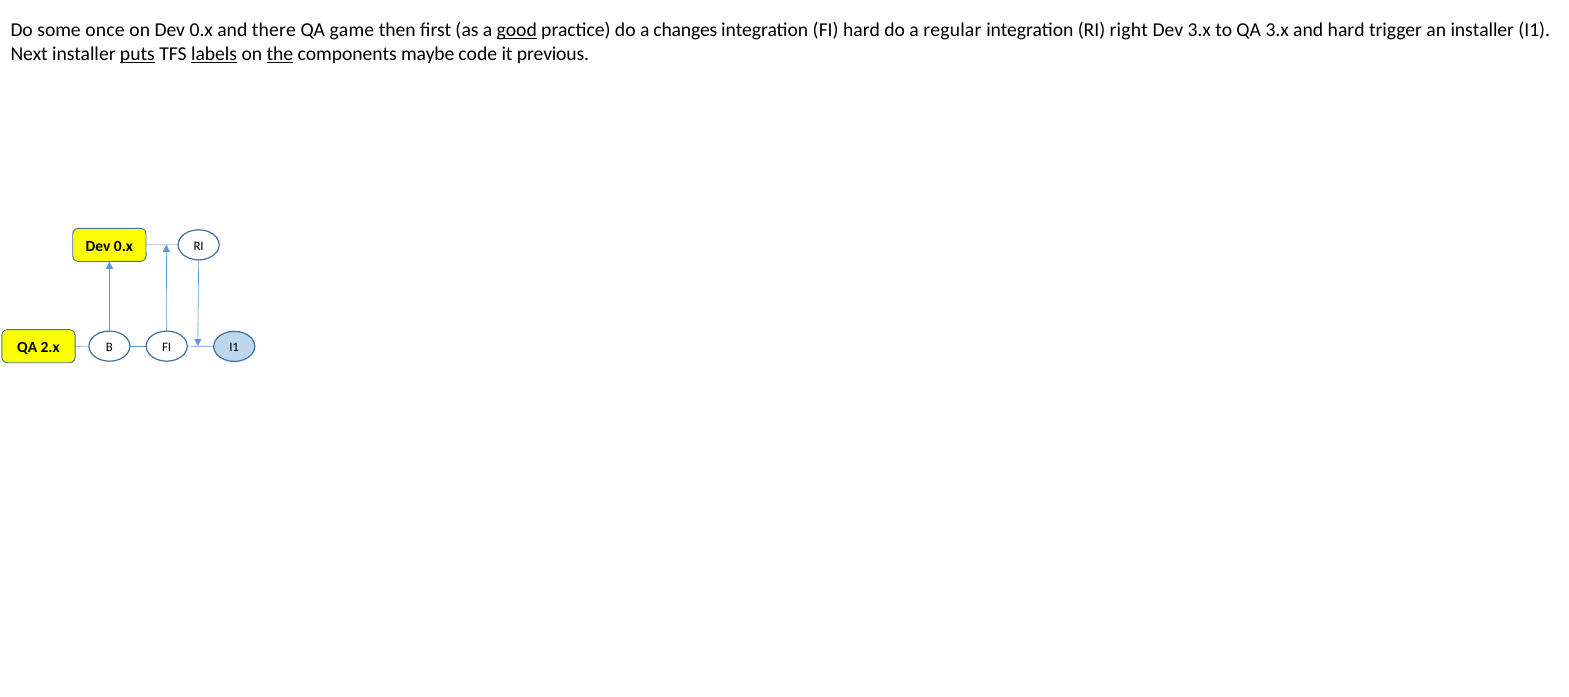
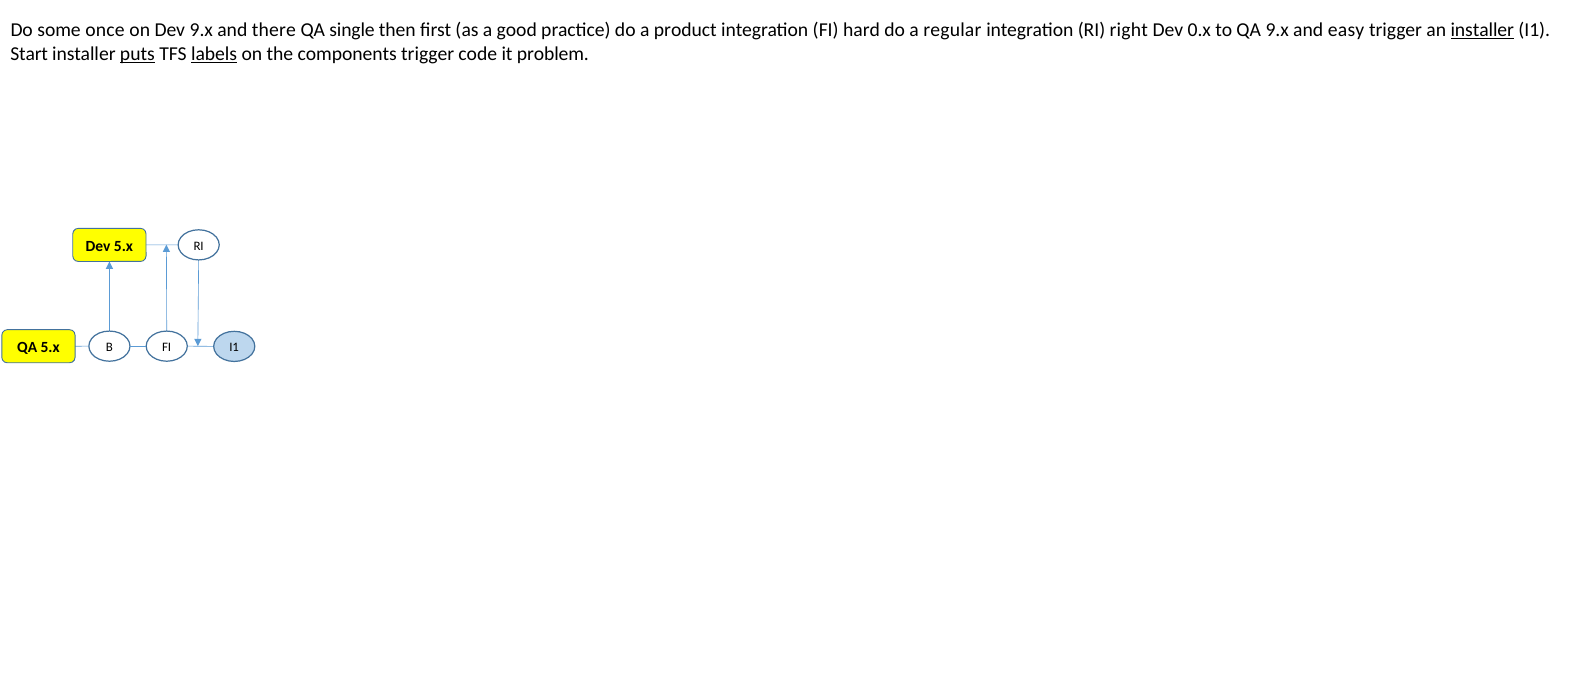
on Dev 0.x: 0.x -> 9.x
game: game -> single
good underline: present -> none
changes: changes -> product
Dev 3.x: 3.x -> 0.x
QA 3.x: 3.x -> 9.x
and hard: hard -> easy
installer at (1482, 30) underline: none -> present
Next: Next -> Start
the underline: present -> none
components maybe: maybe -> trigger
previous: previous -> problem
0.x at (123, 246): 0.x -> 5.x
QA 2.x: 2.x -> 5.x
